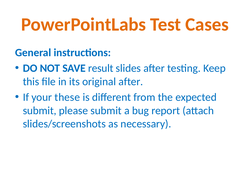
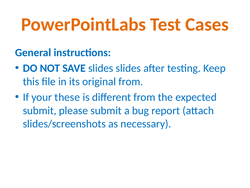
SAVE result: result -> slides
original after: after -> from
